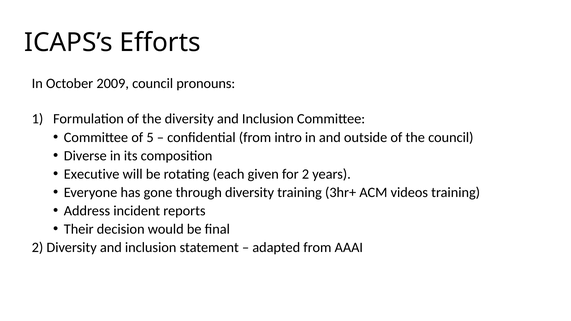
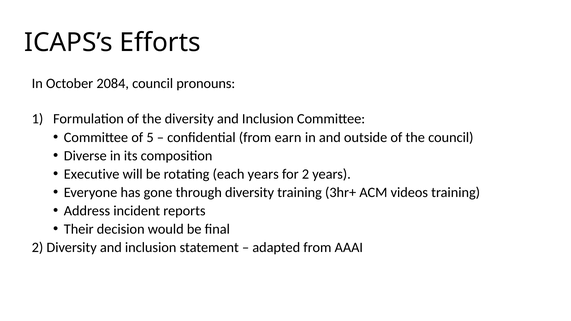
2009: 2009 -> 2084
intro: intro -> earn
each given: given -> years
